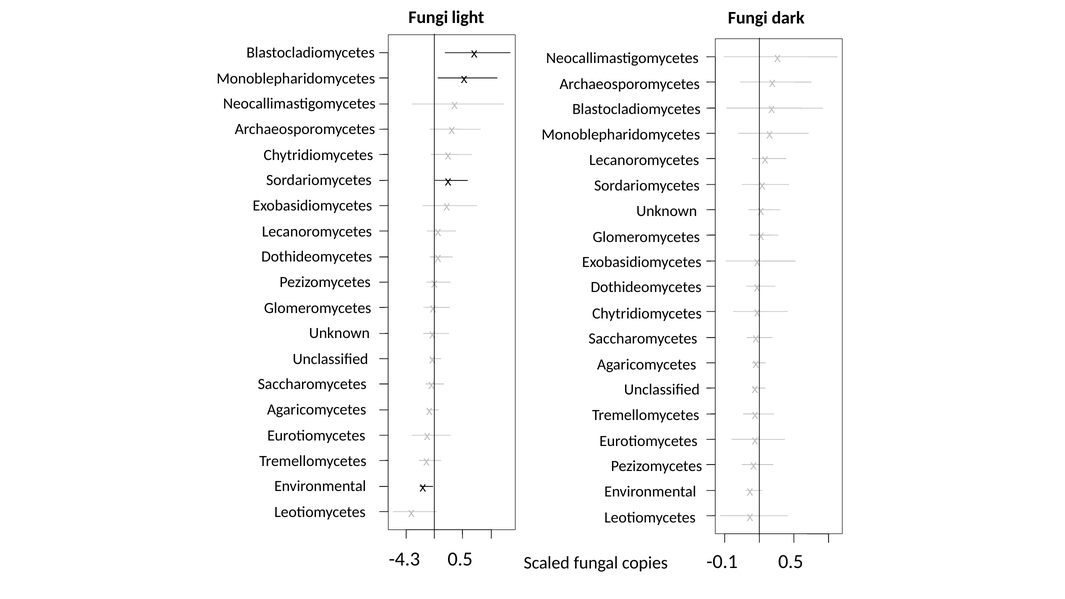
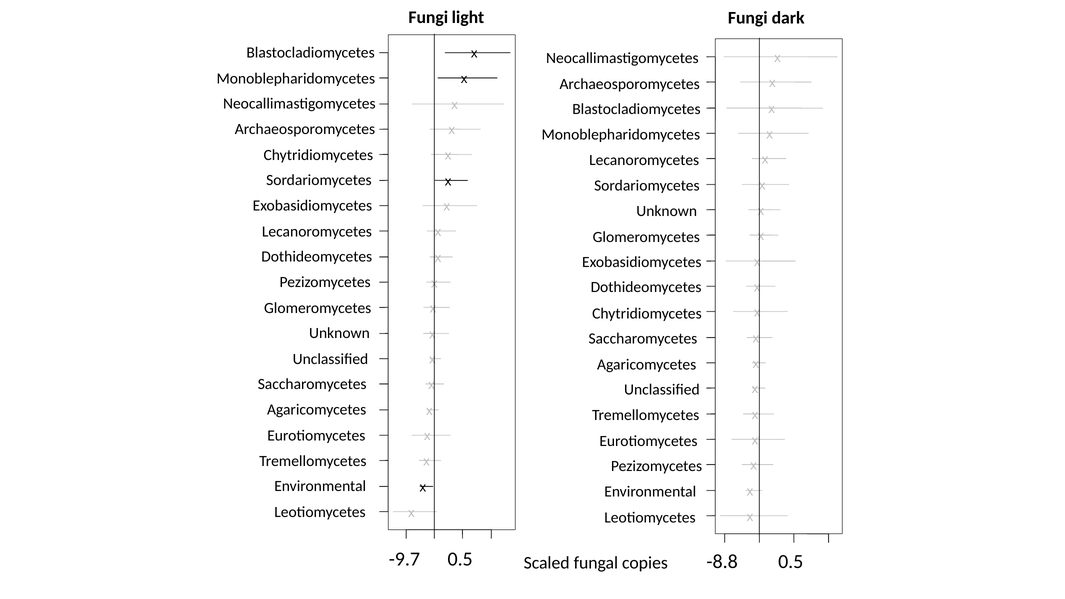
-4.3: -4.3 -> -9.7
-0.1: -0.1 -> -8.8
